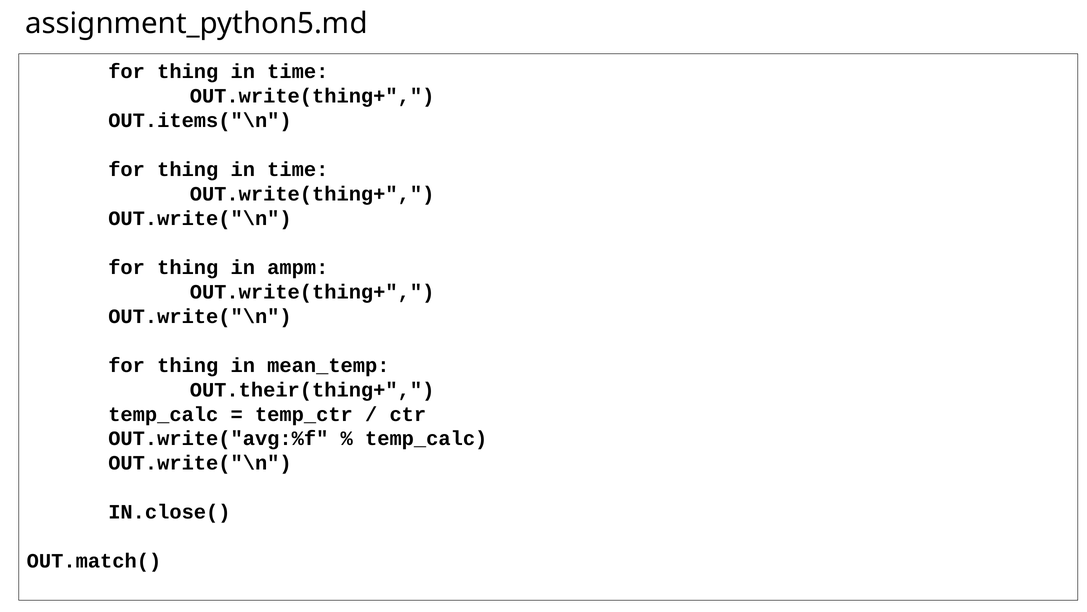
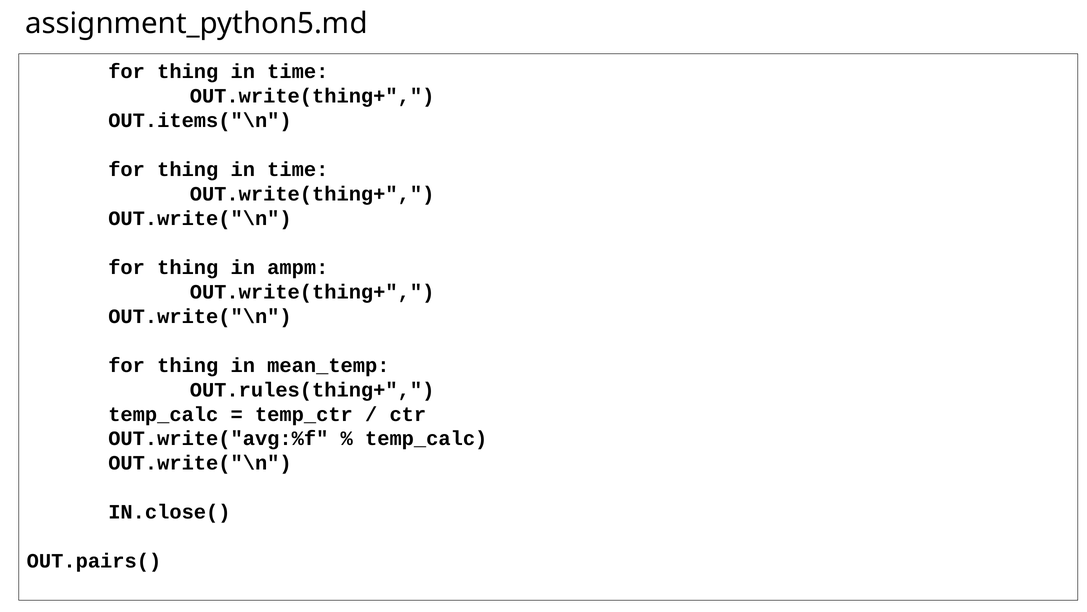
OUT.their(thing+: OUT.their(thing+ -> OUT.rules(thing+
OUT.match(: OUT.match( -> OUT.pairs(
